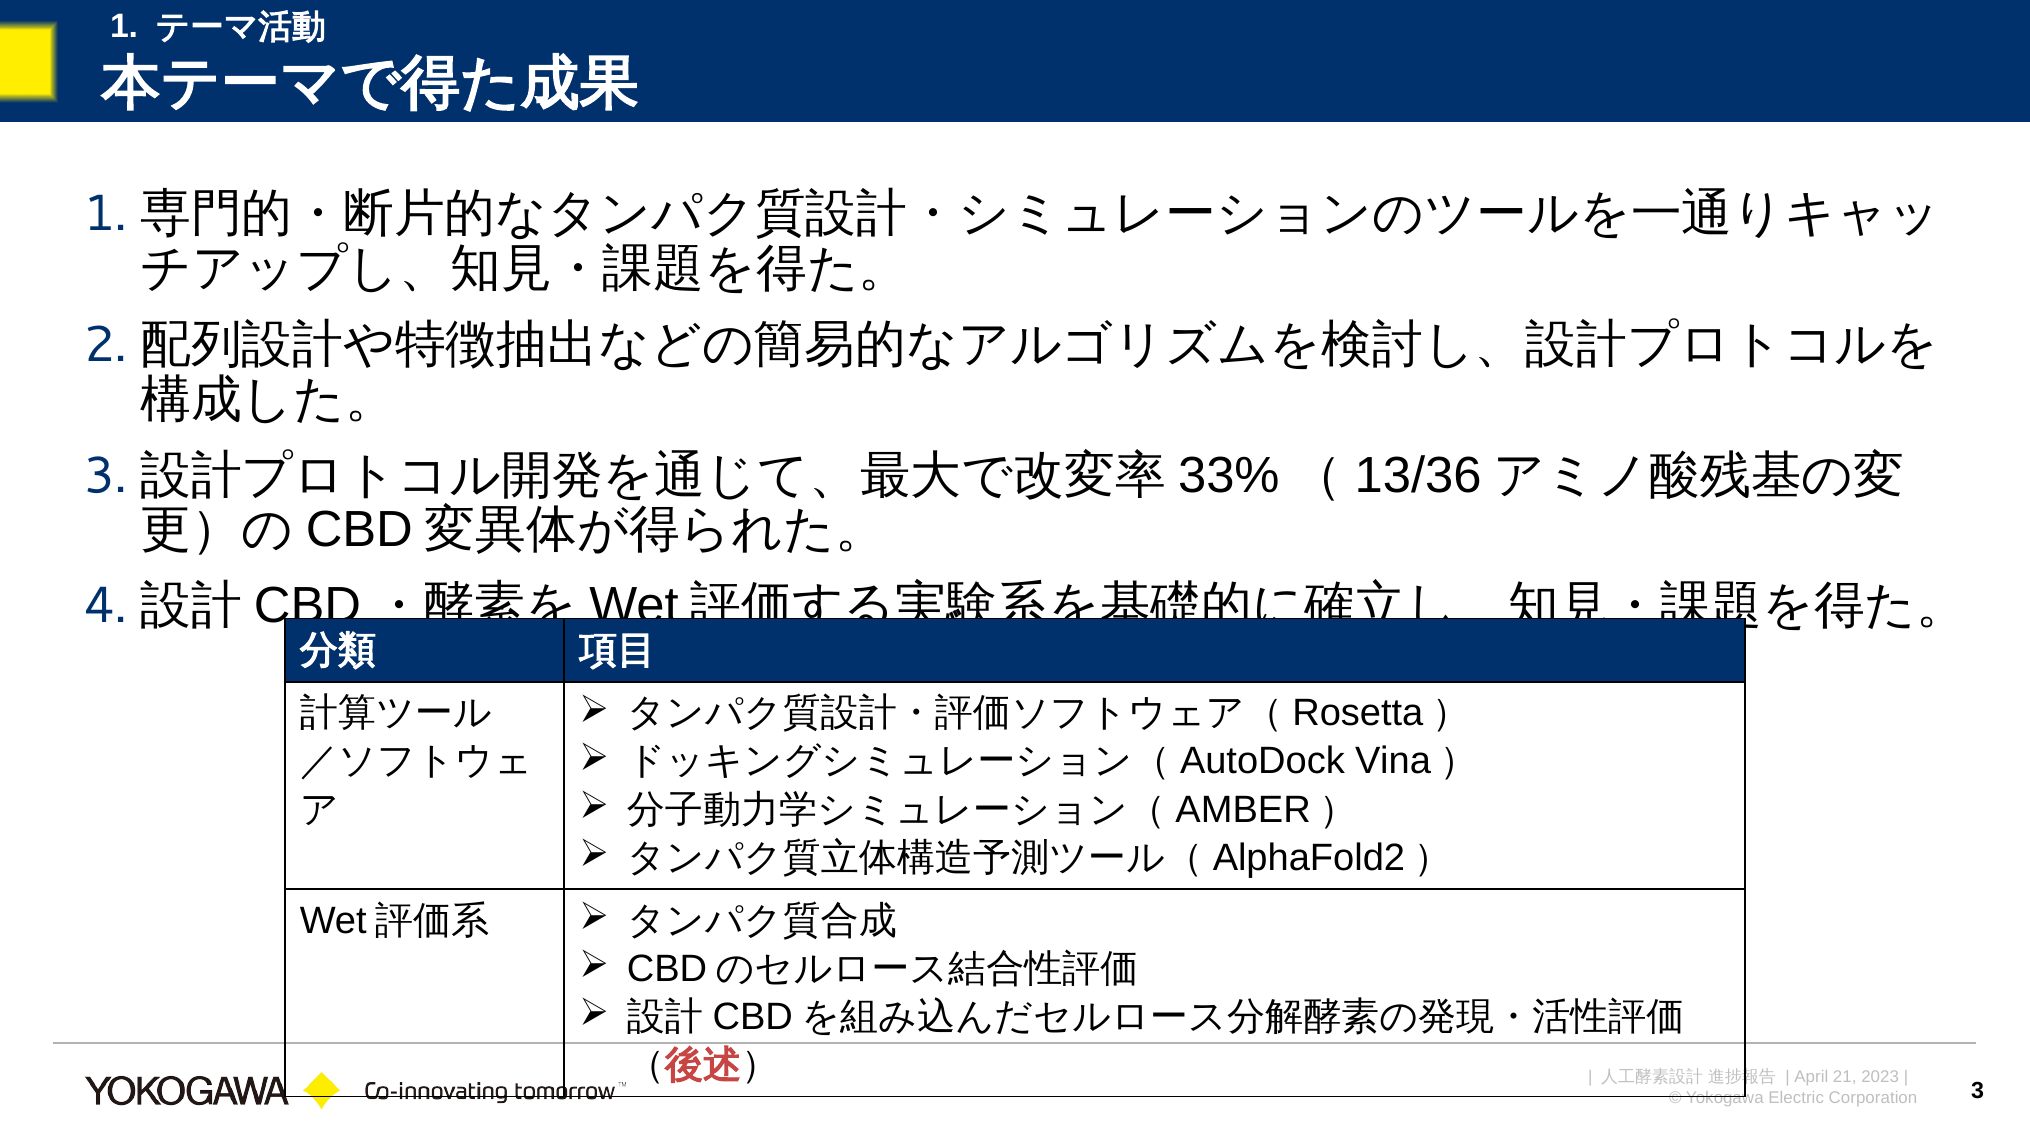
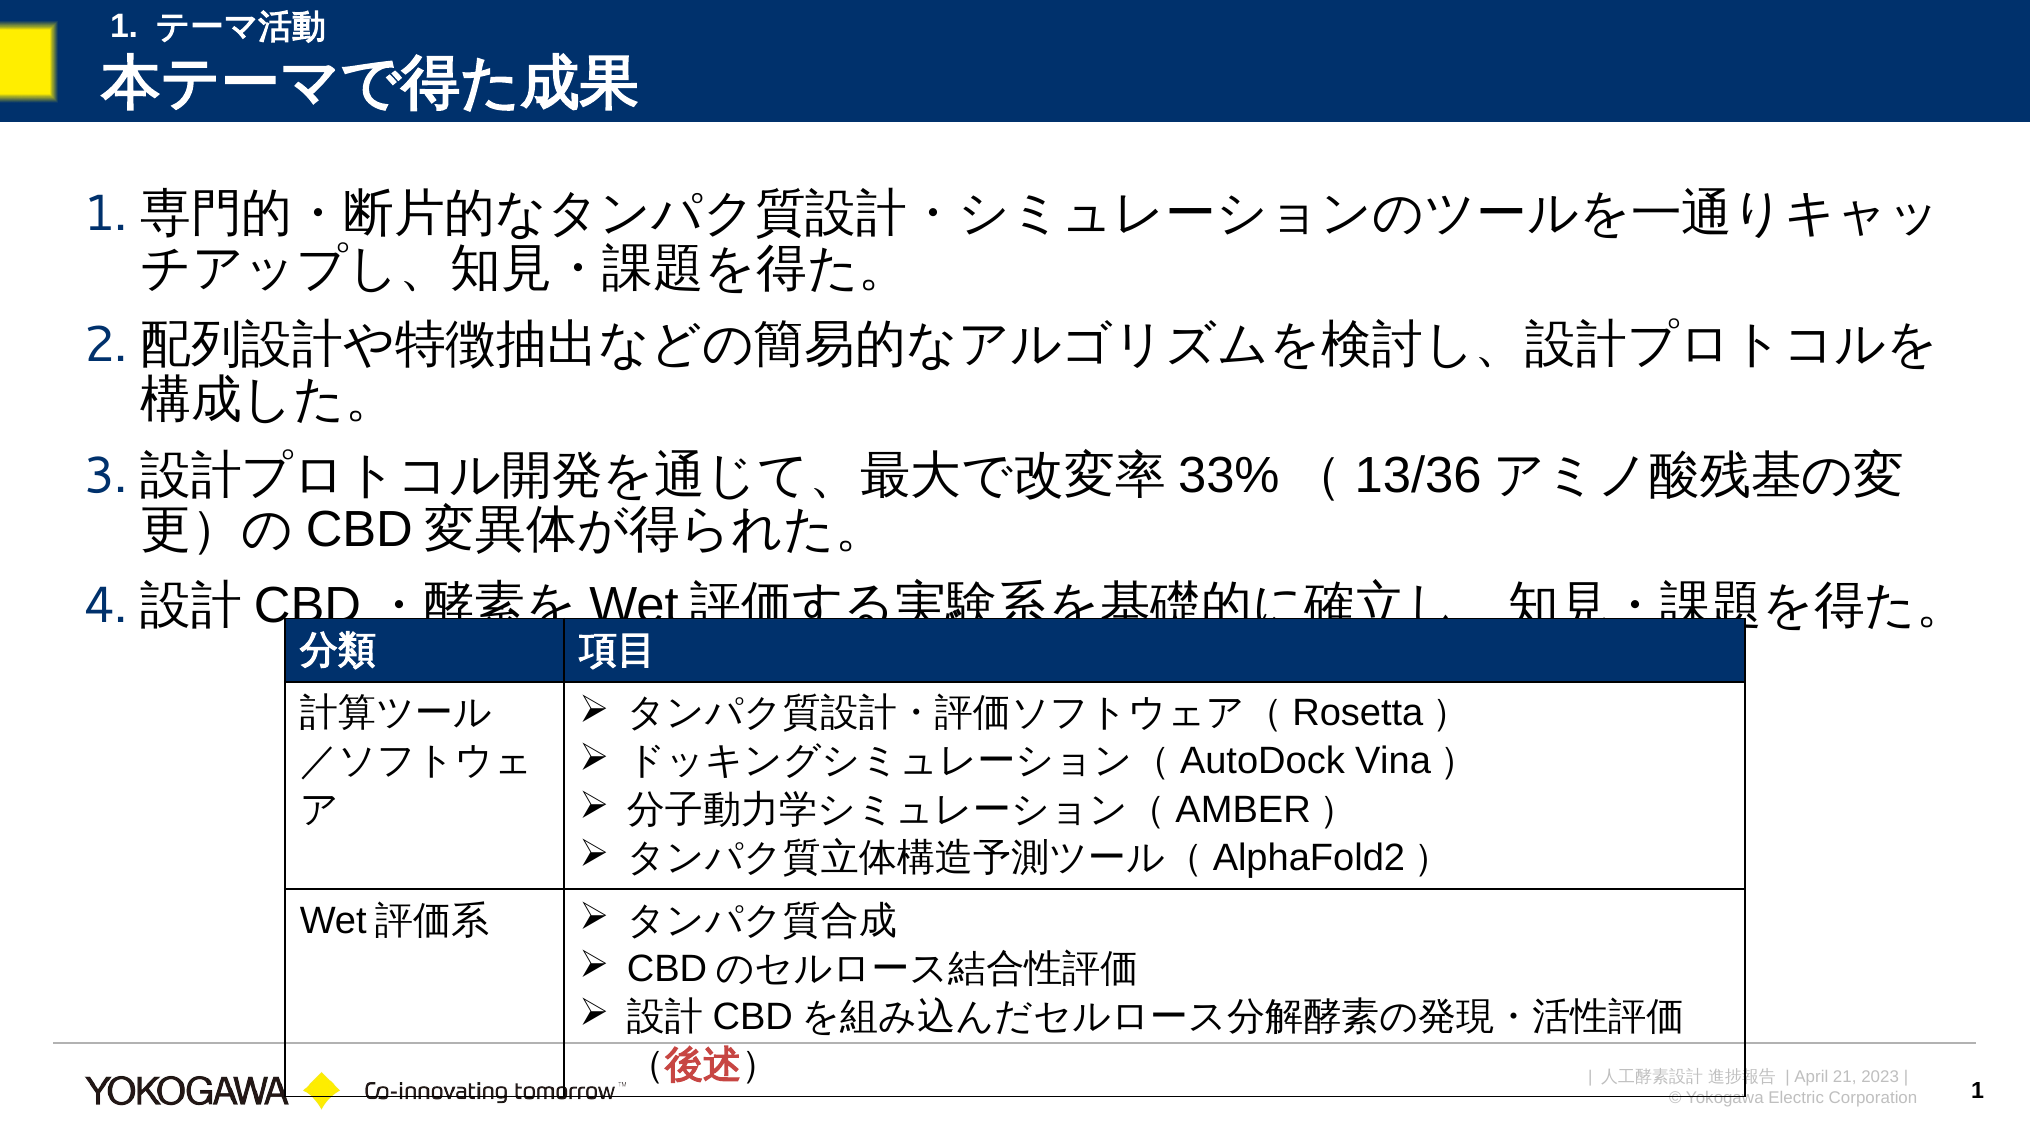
3 at (1978, 1090): 3 -> 1
